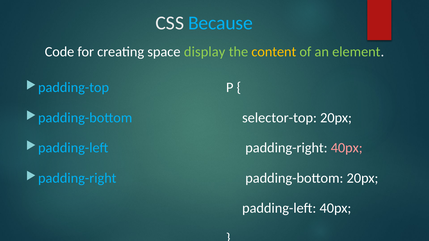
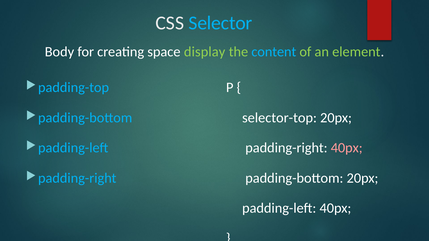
Because: Because -> Selector
Code: Code -> Body
content colour: yellow -> light blue
